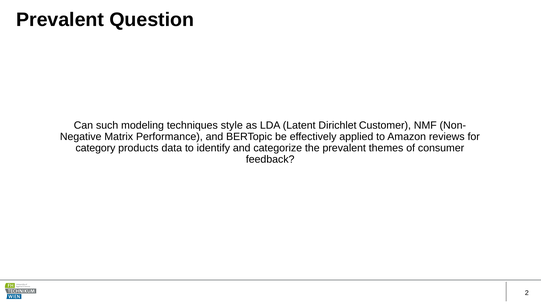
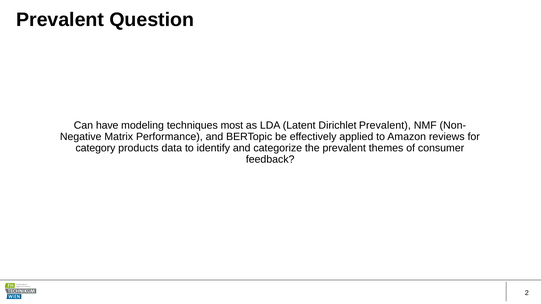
such: such -> have
style: style -> most
Dirichlet Customer: Customer -> Prevalent
